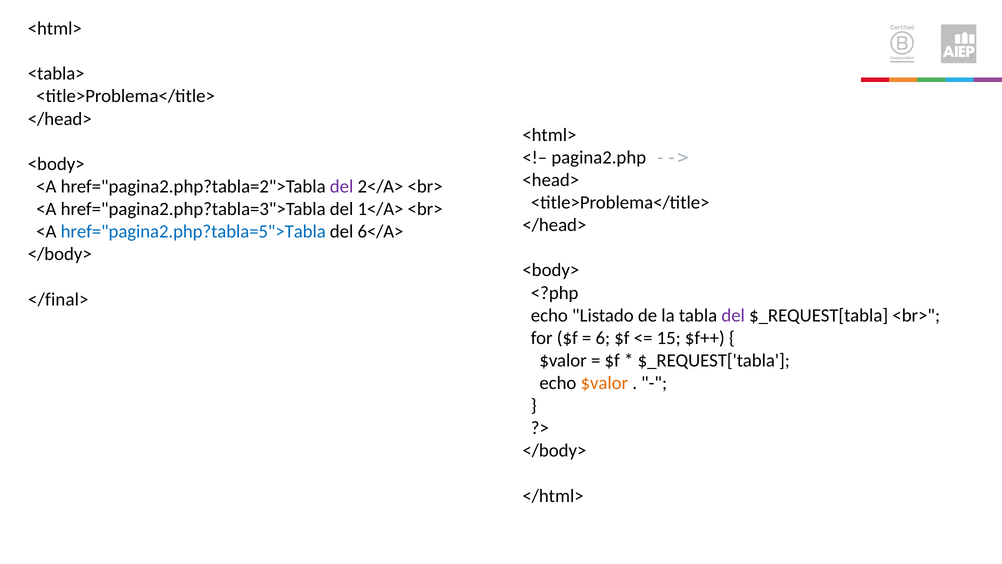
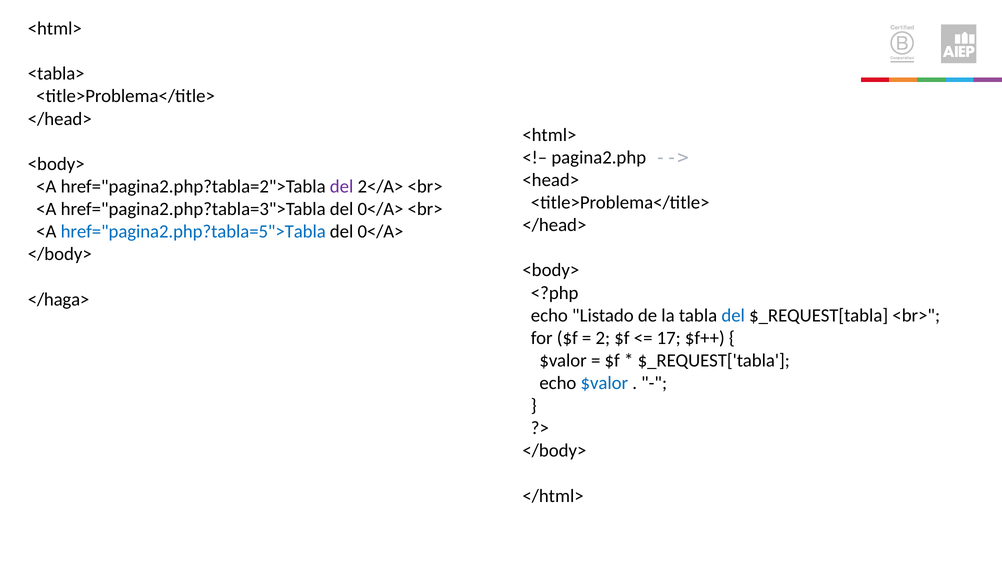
href="pagina2.php?tabla=3">Tabla del 1</A>: 1</A> -> 0</A>
6</A> at (380, 231): 6</A> -> 0</A>
</final>: </final> -> </haga>
del at (733, 315) colour: purple -> blue
6: 6 -> 2
15: 15 -> 17
$valor at (604, 383) colour: orange -> blue
